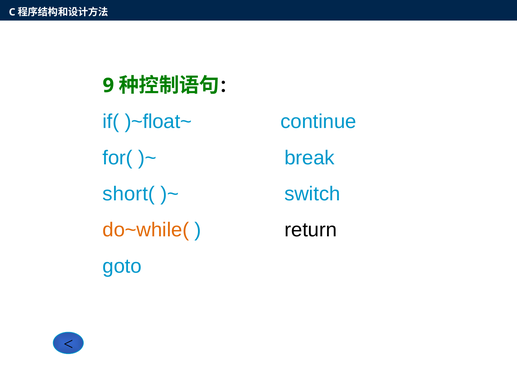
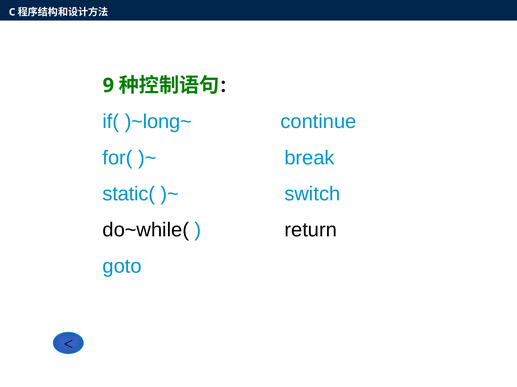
)~float~: )~float~ -> )~long~
short(: short( -> static(
do~while( colour: orange -> black
